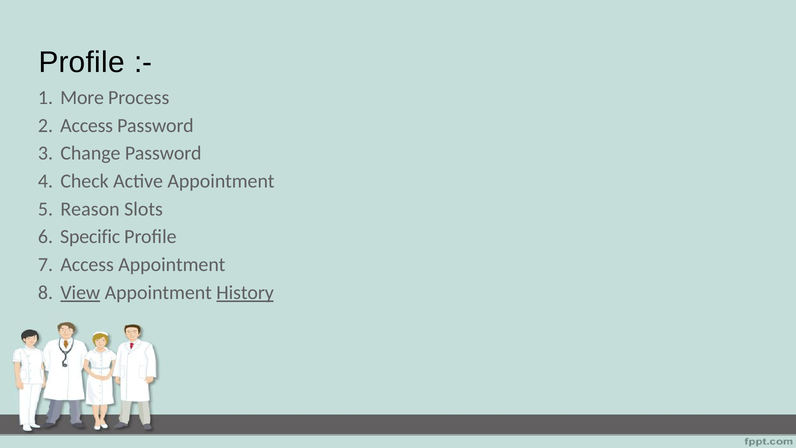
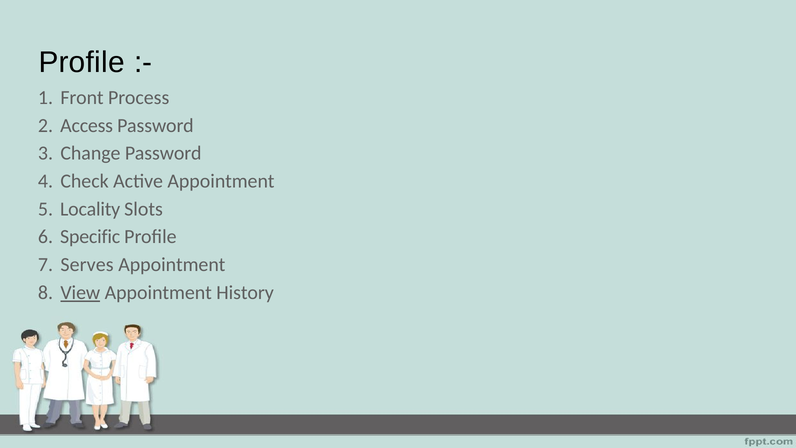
More: More -> Front
Reason: Reason -> Locality
Access at (87, 265): Access -> Serves
History underline: present -> none
